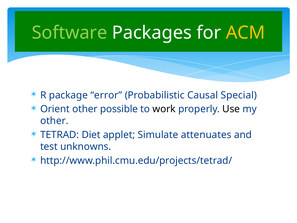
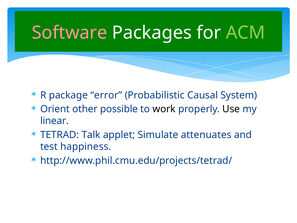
Software colour: light green -> pink
ACM colour: yellow -> light green
Special: Special -> System
other at (54, 121): other -> linear
Diet: Diet -> Talk
unknowns: unknowns -> happiness
